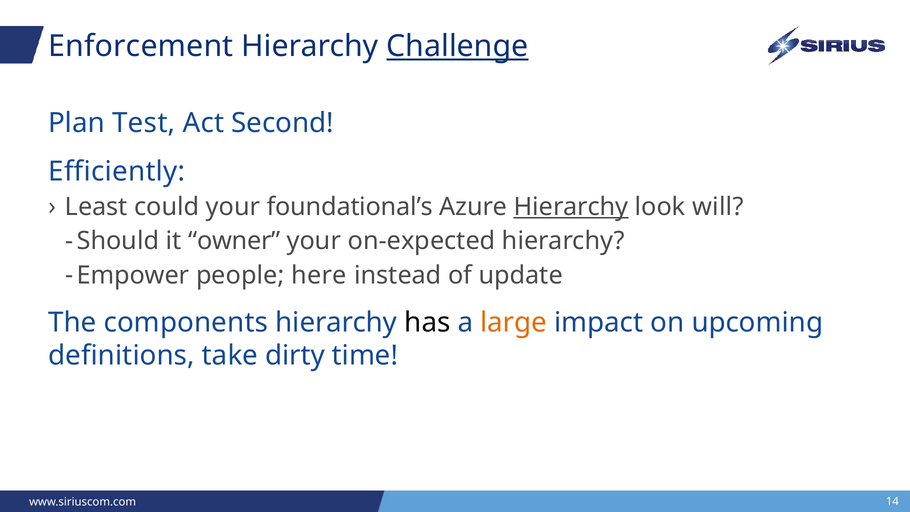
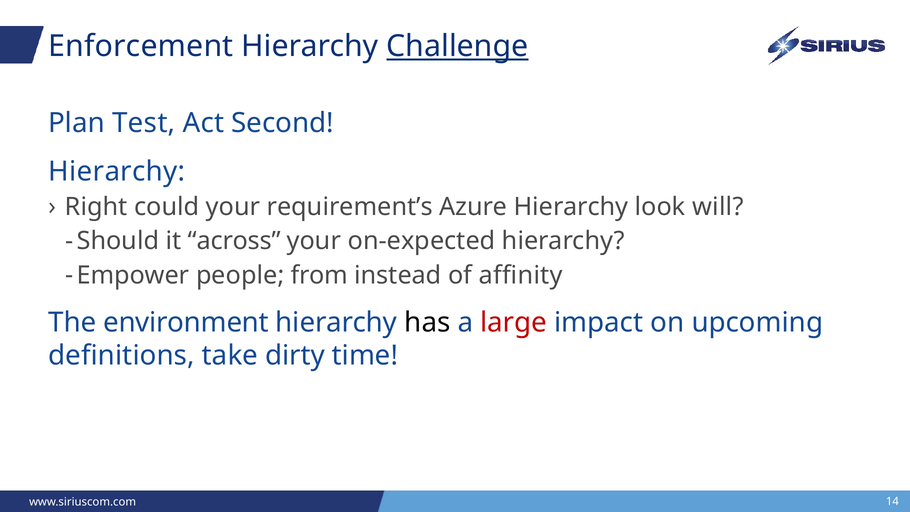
Efficiently at (117, 171): Efficiently -> Hierarchy
Least: Least -> Right
foundational’s: foundational’s -> requirement’s
Hierarchy at (571, 207) underline: present -> none
owner: owner -> across
here: here -> from
update: update -> affinity
components: components -> environment
large colour: orange -> red
